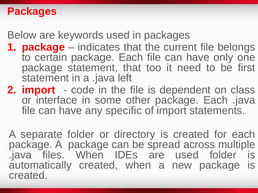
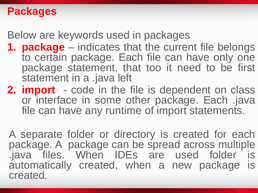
specific: specific -> runtime
